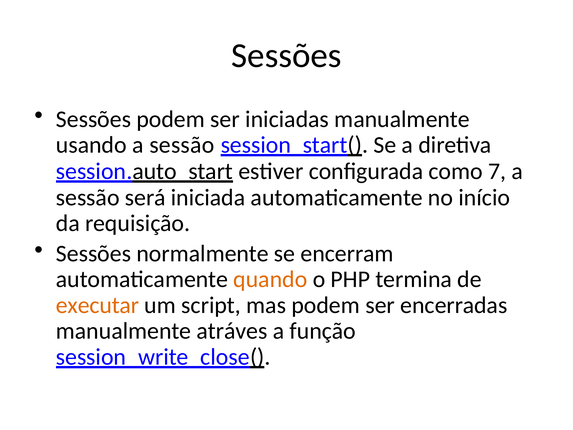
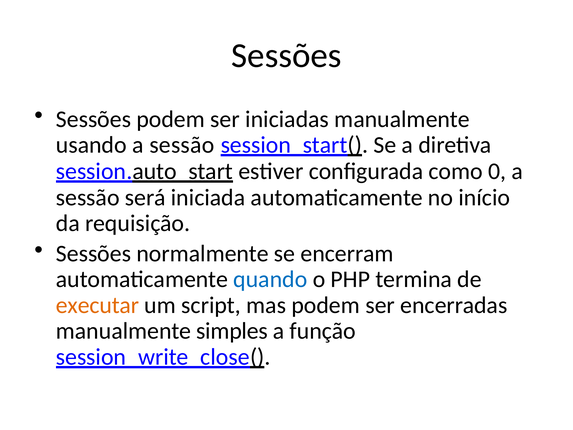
7: 7 -> 0
quando colour: orange -> blue
atráves: atráves -> simples
